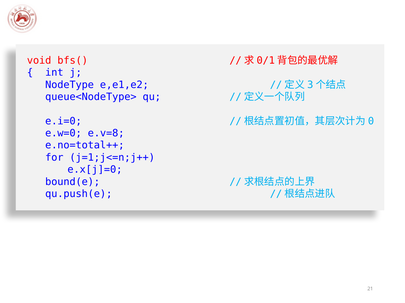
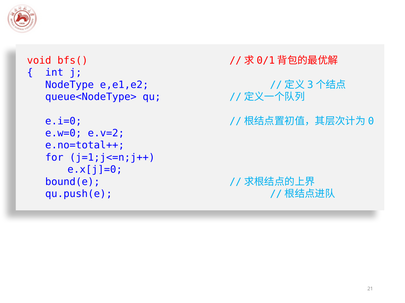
e.v=8: e.v=8 -> e.v=2
